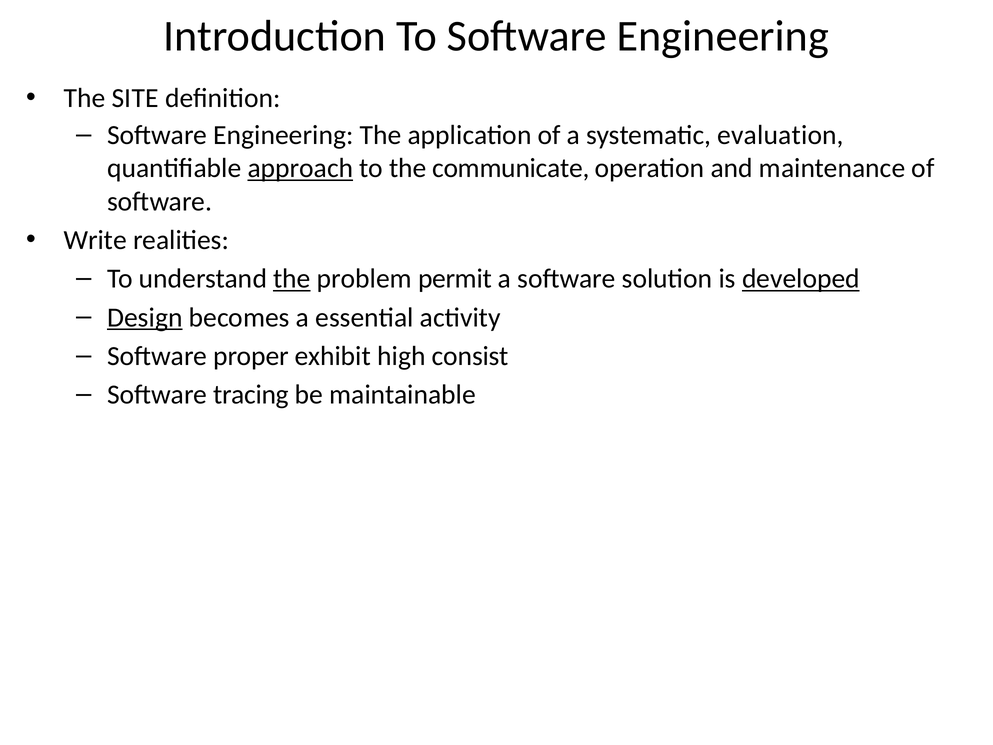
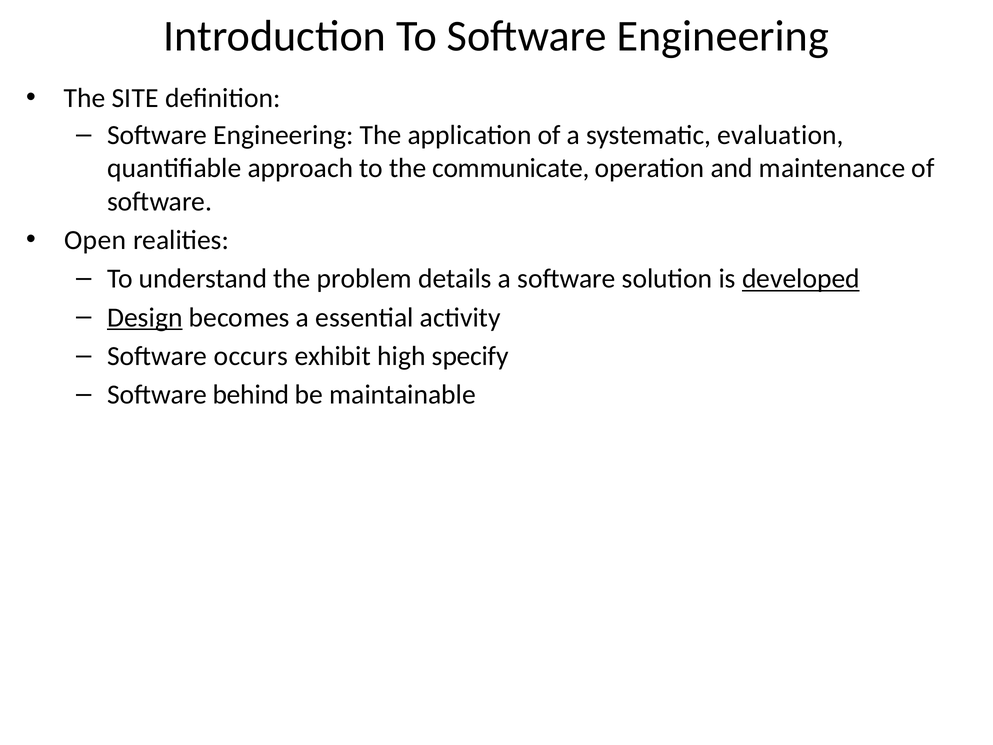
approach underline: present -> none
Write: Write -> Open
the at (292, 279) underline: present -> none
permit: permit -> details
proper: proper -> occurs
consist: consist -> specify
tracing: tracing -> behind
